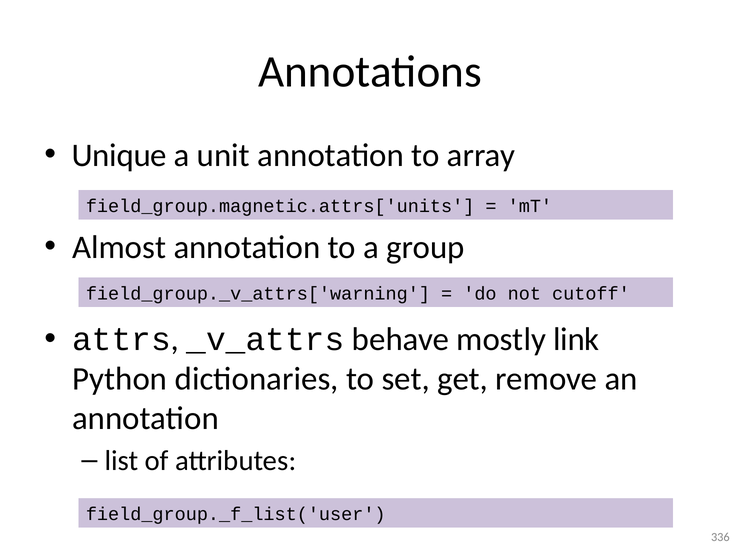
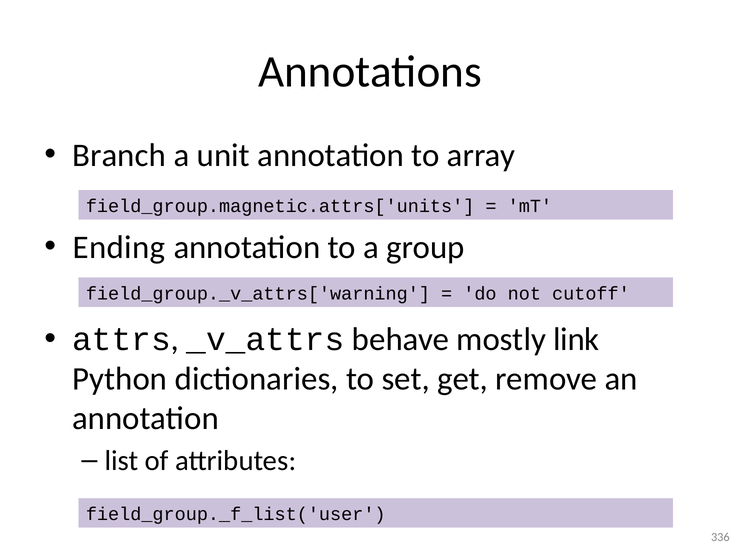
Unique: Unique -> Branch
Almost: Almost -> Ending
